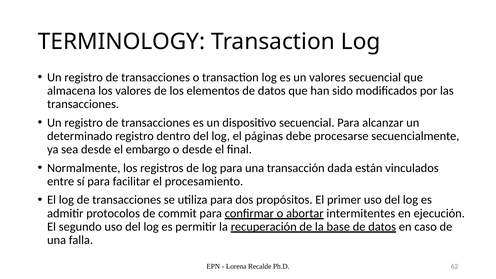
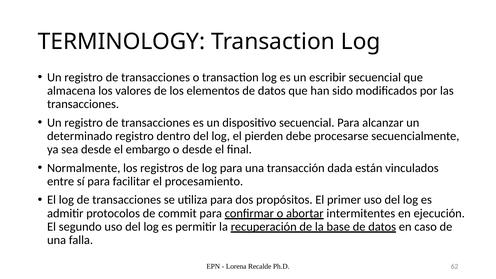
un valores: valores -> escribir
páginas: páginas -> pierden
